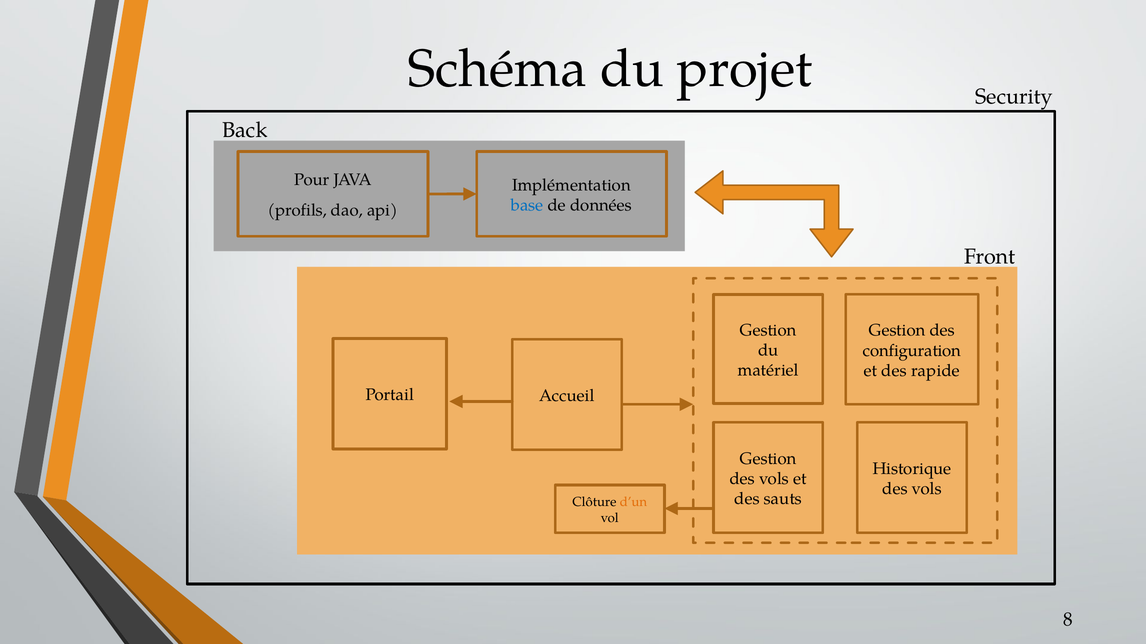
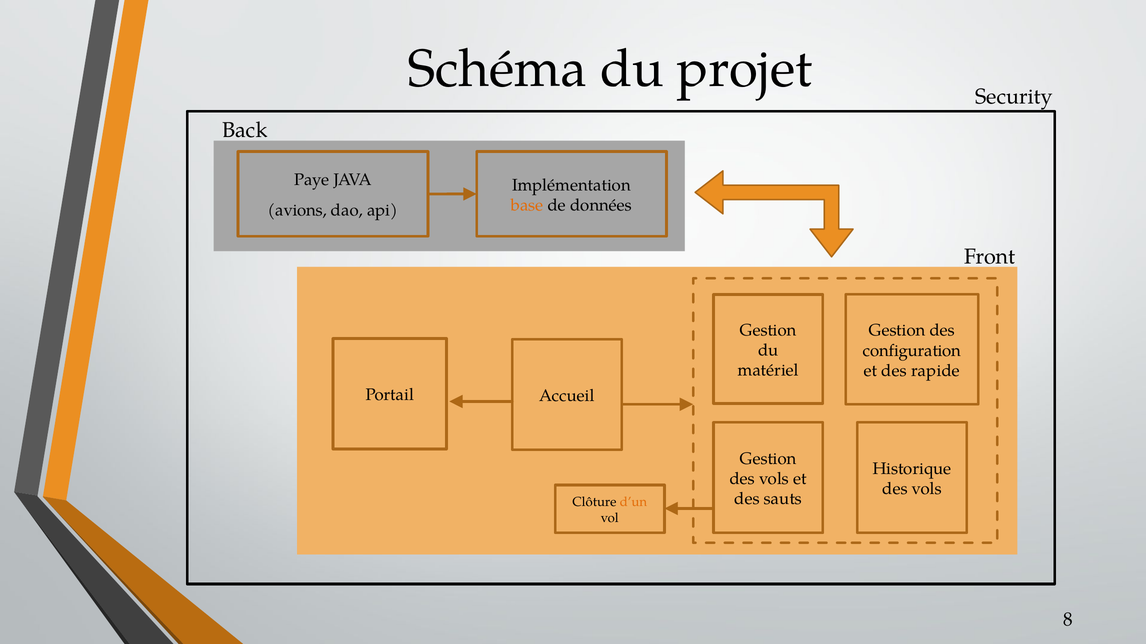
Pour: Pour -> Paye
base colour: blue -> orange
profils: profils -> avions
